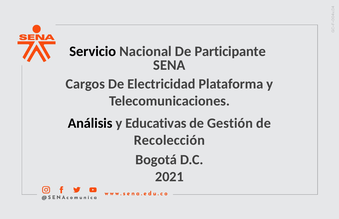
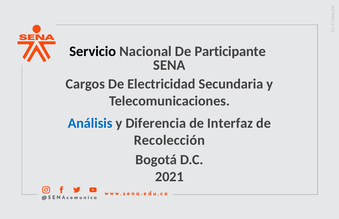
Plataforma: Plataforma -> Secundaria
Análisis colour: black -> blue
Educativas: Educativas -> Diferencia
Gestión: Gestión -> Interfaz
